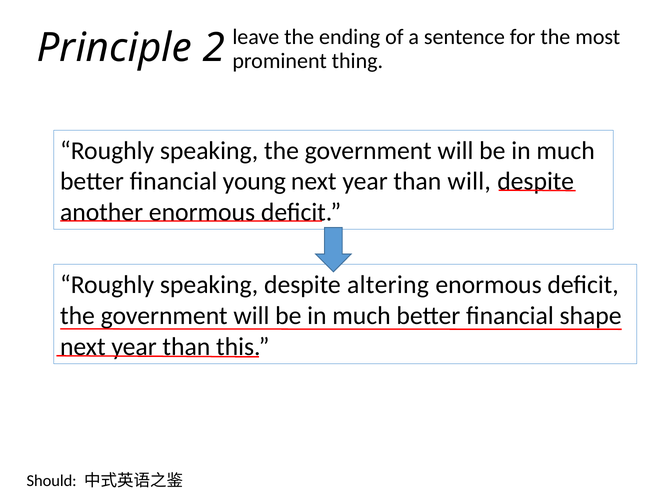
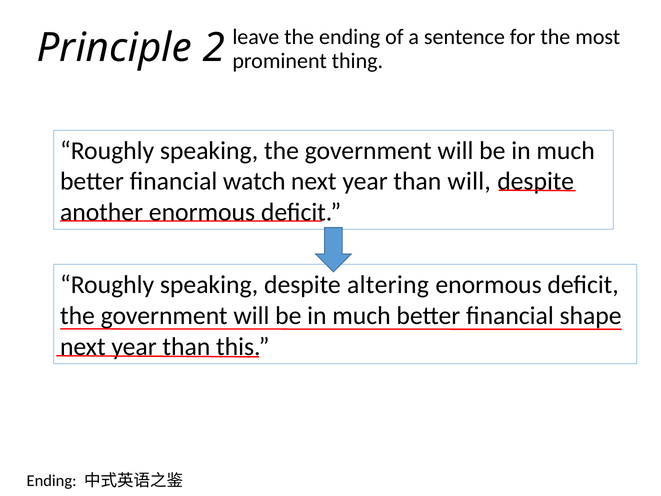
young: young -> watch
Should at (52, 480): Should -> Ending
